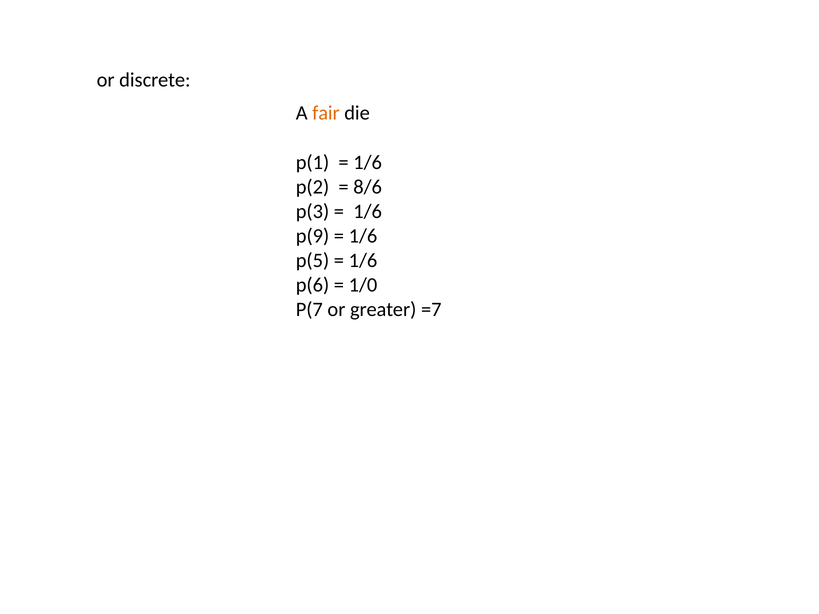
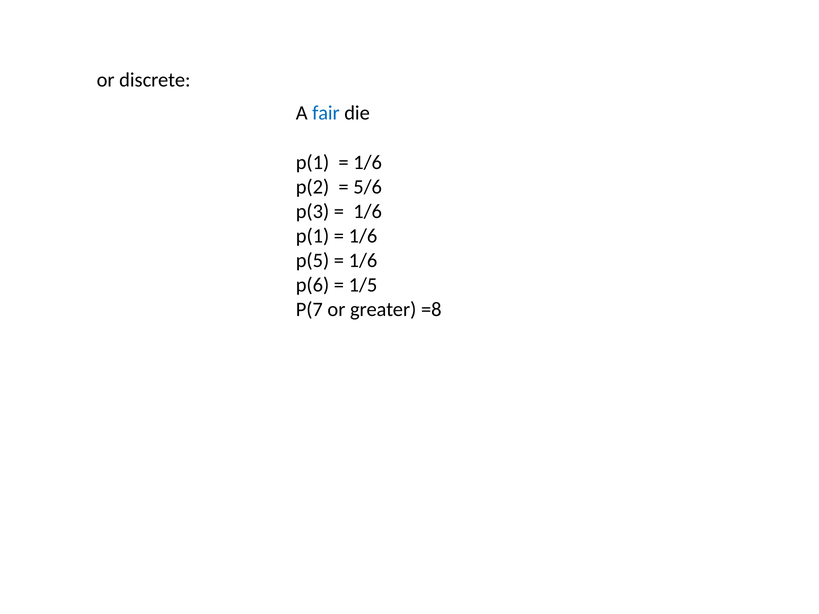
fair colour: orange -> blue
8/6: 8/6 -> 5/6
p(9 at (313, 236): p(9 -> p(1
1/0: 1/0 -> 1/5
=7: =7 -> =8
